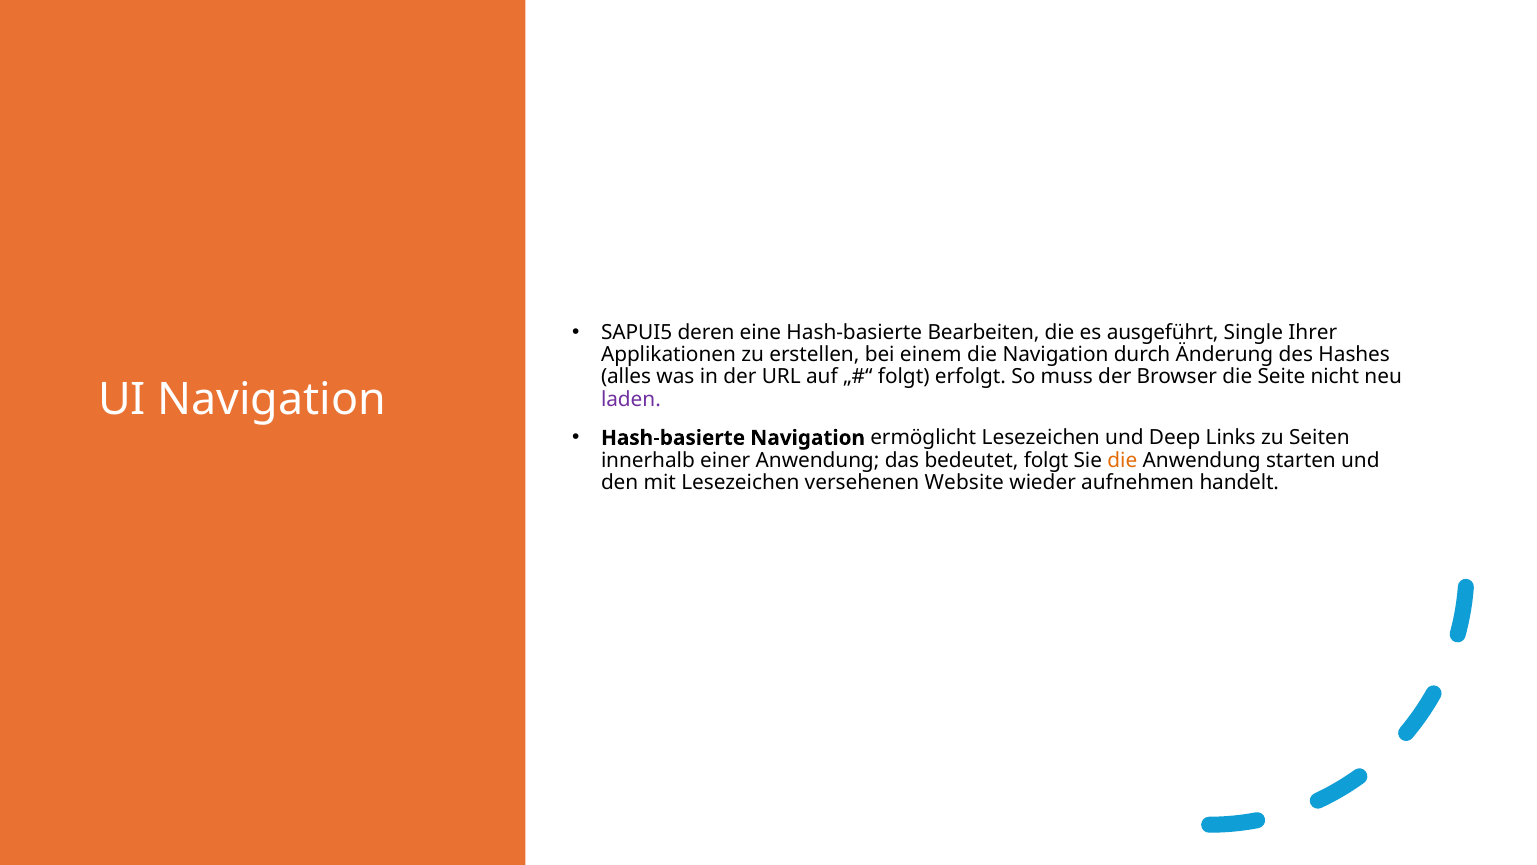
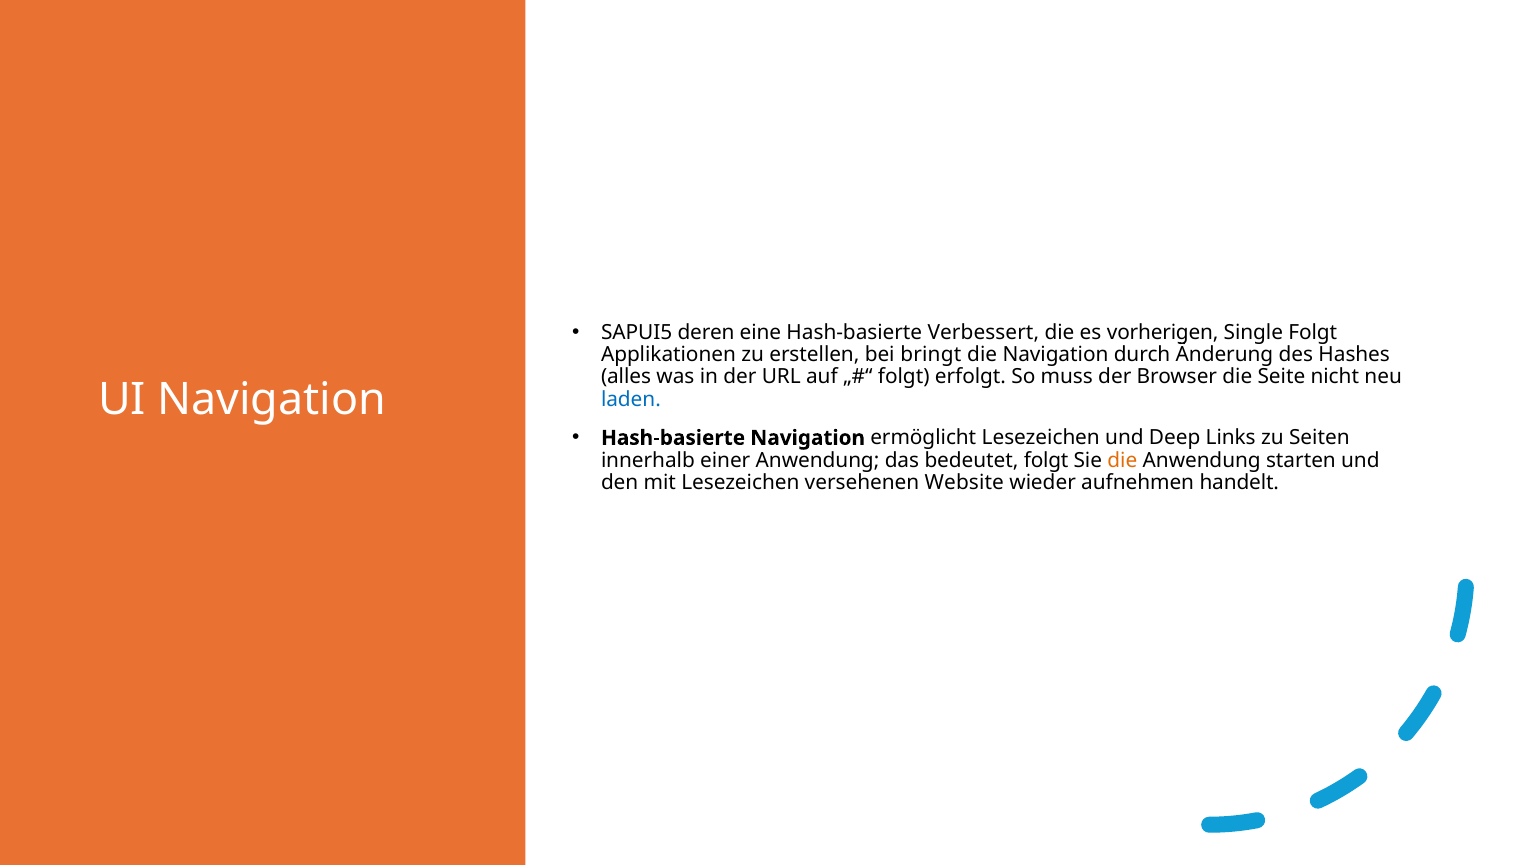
Bearbeiten: Bearbeiten -> Verbessert
ausgeführt: ausgeführt -> vorherigen
Single Ihrer: Ihrer -> Folgt
einem: einem -> bringt
laden colour: purple -> blue
